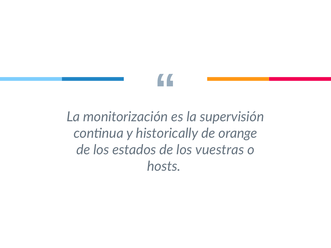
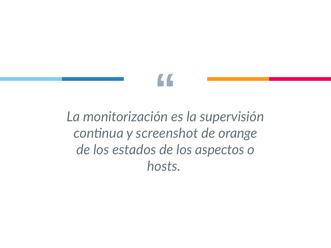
historically: historically -> screenshot
vuestras: vuestras -> aspectos
